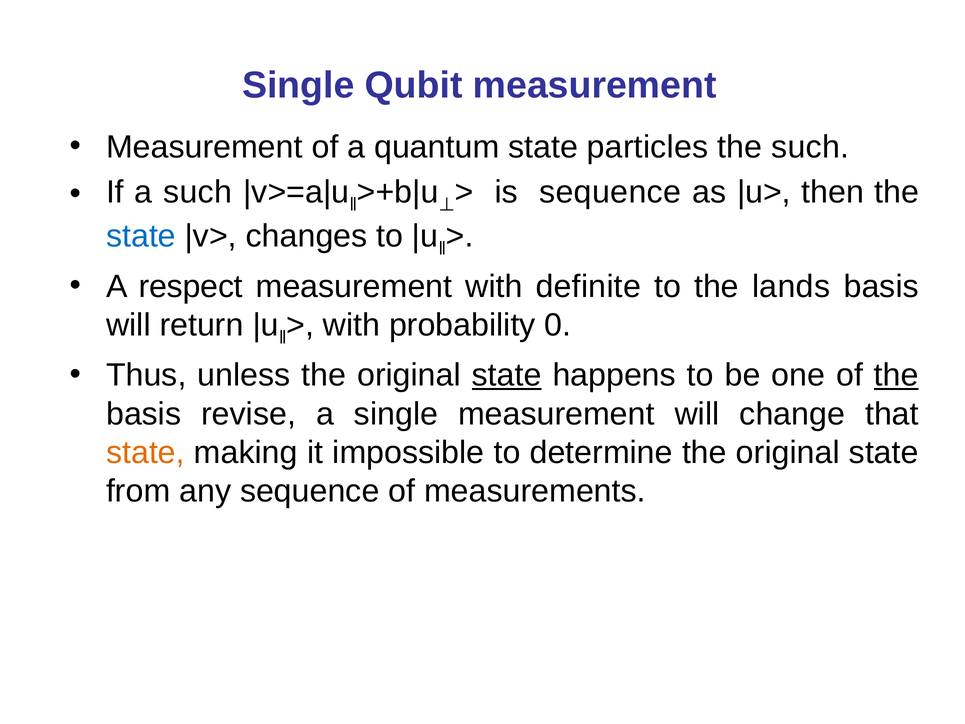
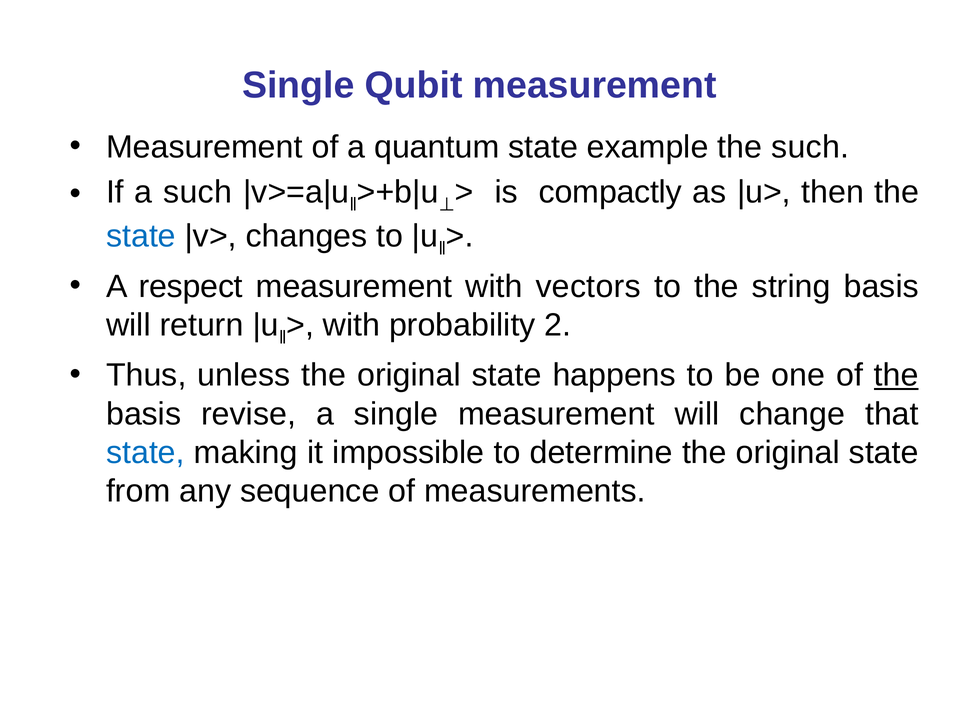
particles: particles -> example
is sequence: sequence -> compactly
definite: definite -> vectors
lands: lands -> string
0: 0 -> 2
state at (507, 375) underline: present -> none
state at (145, 452) colour: orange -> blue
